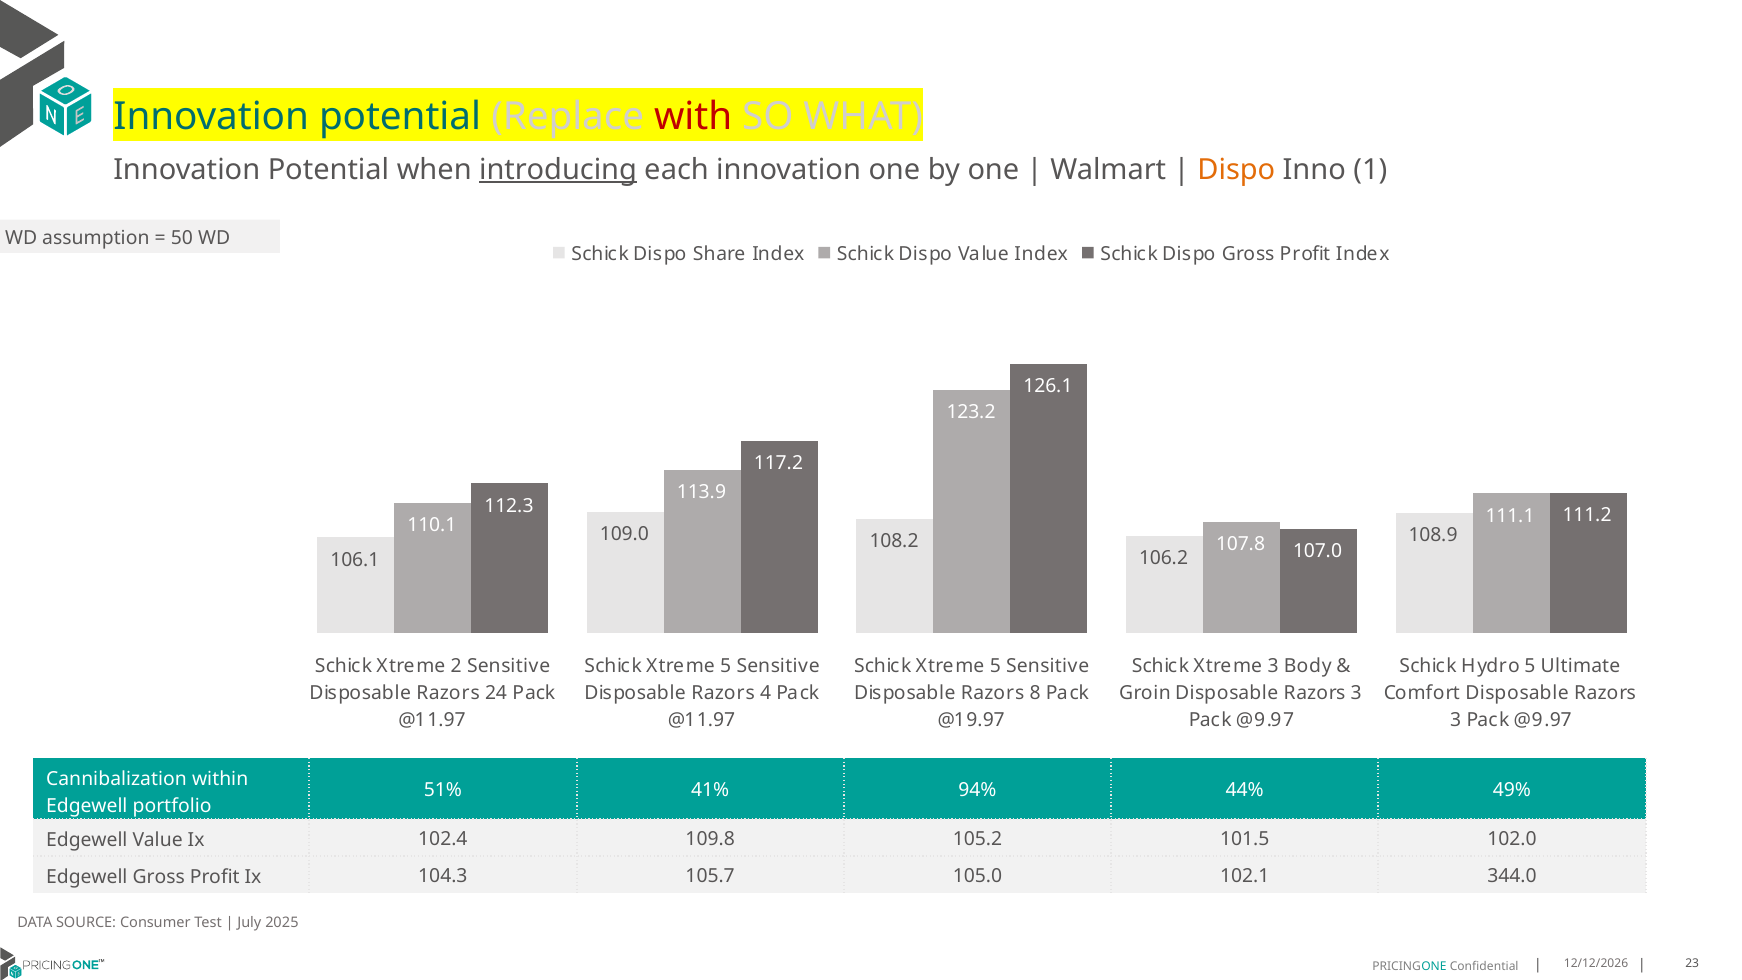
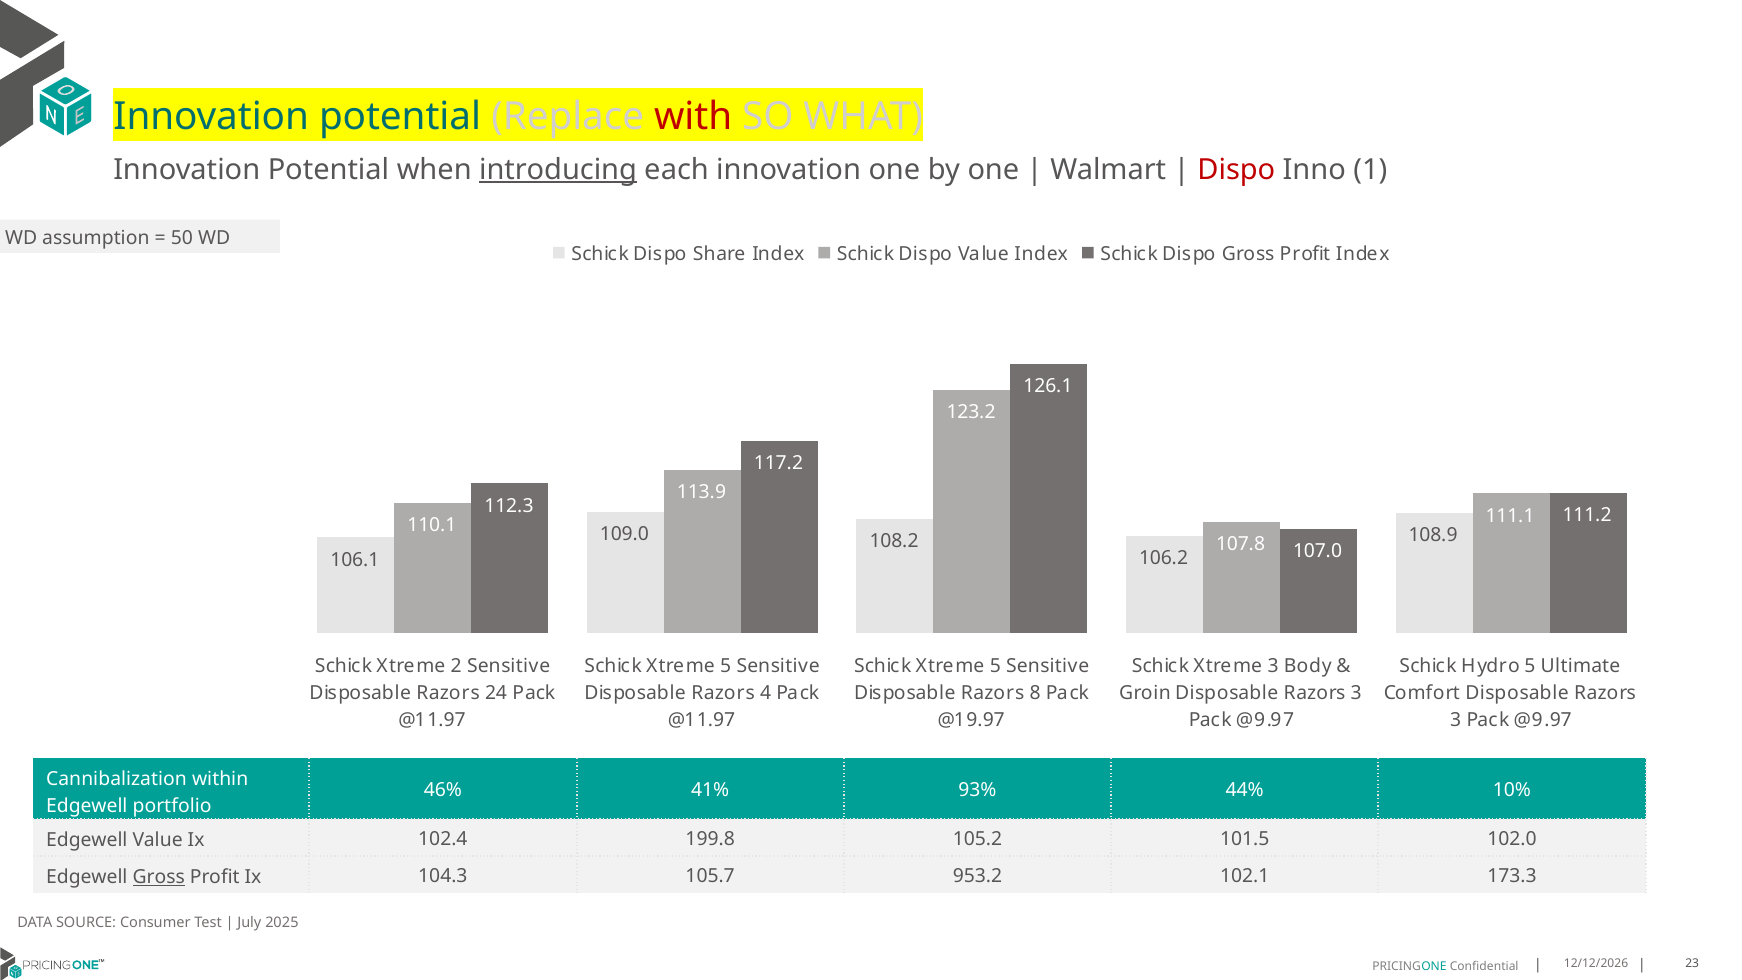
Dispo at (1236, 170) colour: orange -> red
51%: 51% -> 46%
94%: 94% -> 93%
49%: 49% -> 10%
109.8: 109.8 -> 199.8
Gross at (159, 877) underline: none -> present
105.0: 105.0 -> 953.2
344.0: 344.0 -> 173.3
